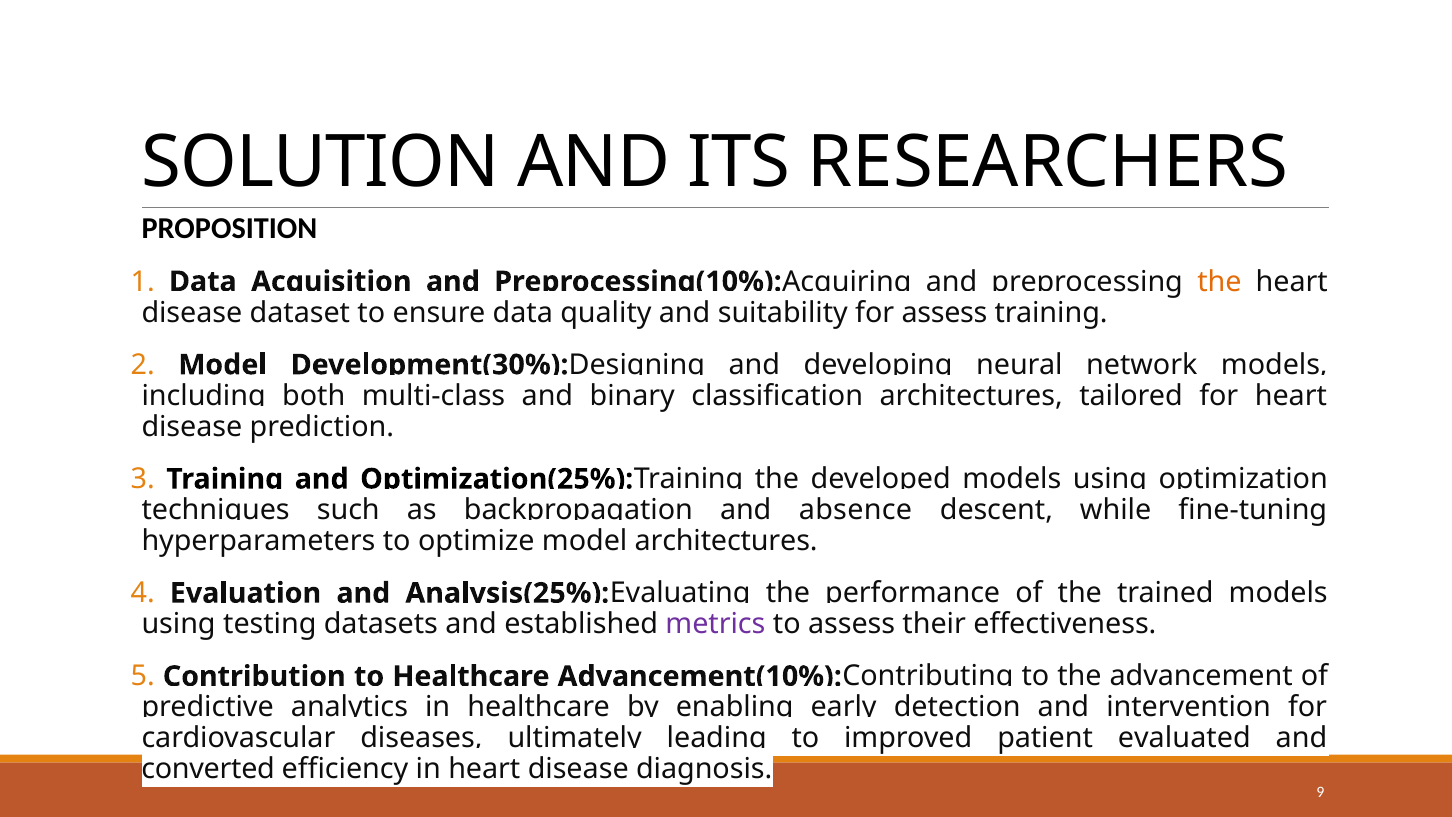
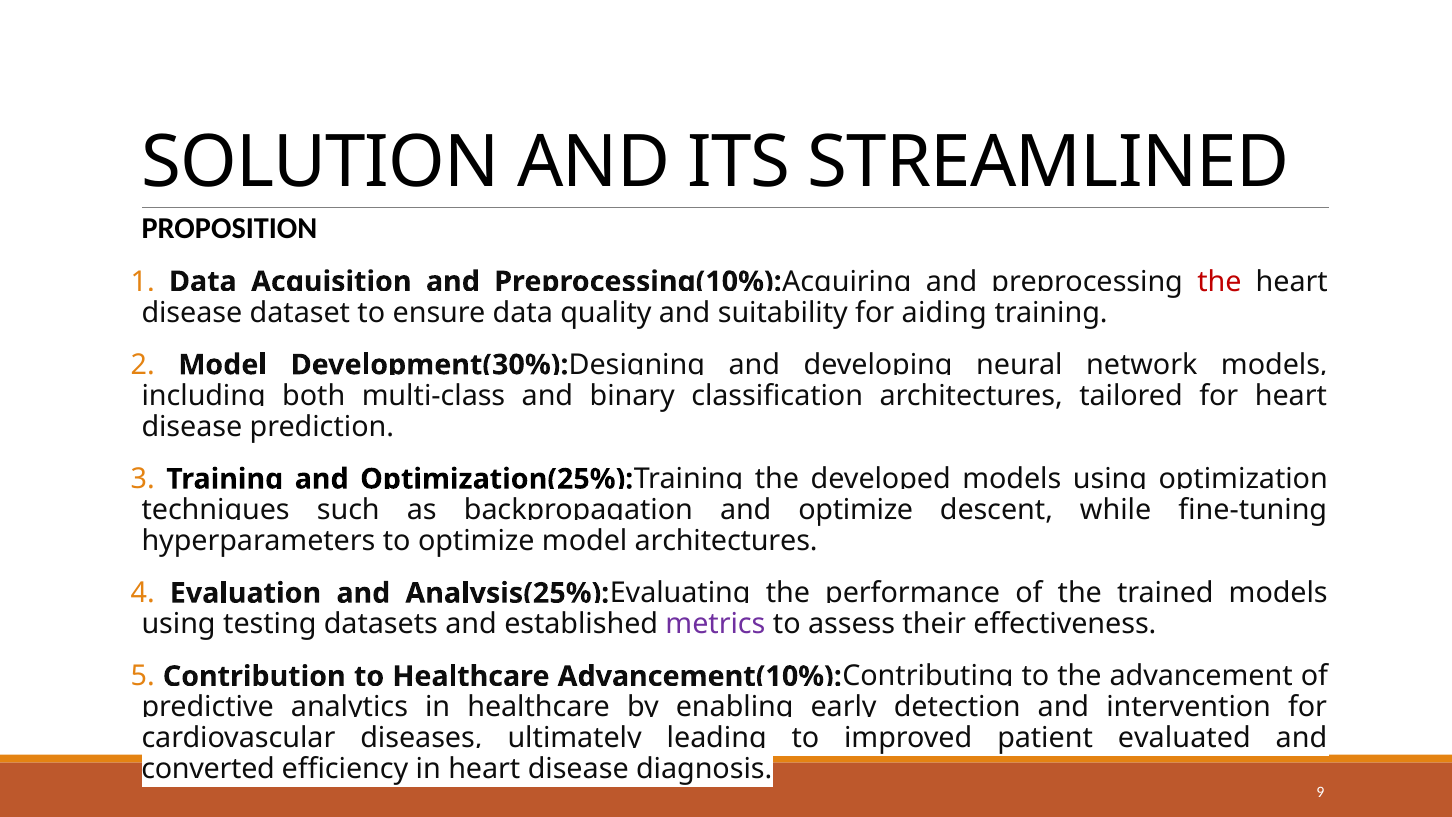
RESEARCHERS: RESEARCHERS -> STREAMLINED
the at (1219, 282) colour: orange -> red
for assess: assess -> aiding
absence at (855, 510): absence -> optimize
